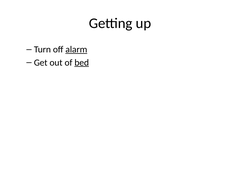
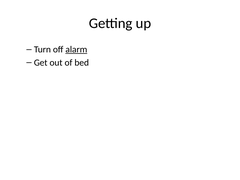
bed underline: present -> none
